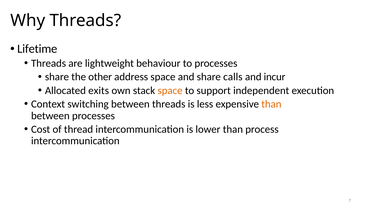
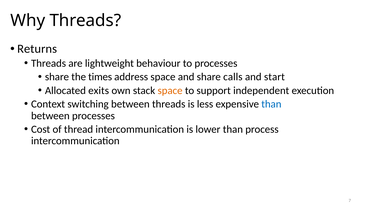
Lifetime: Lifetime -> Returns
other: other -> times
incur: incur -> start
than at (271, 104) colour: orange -> blue
